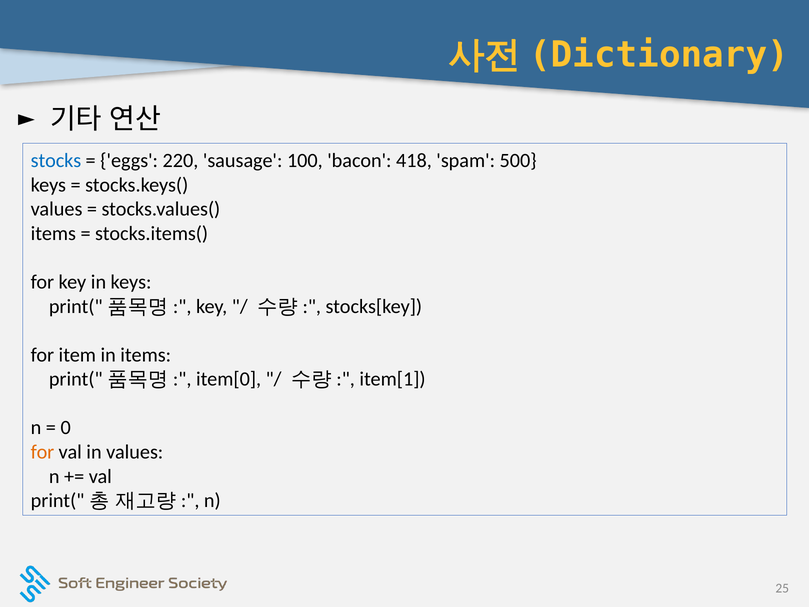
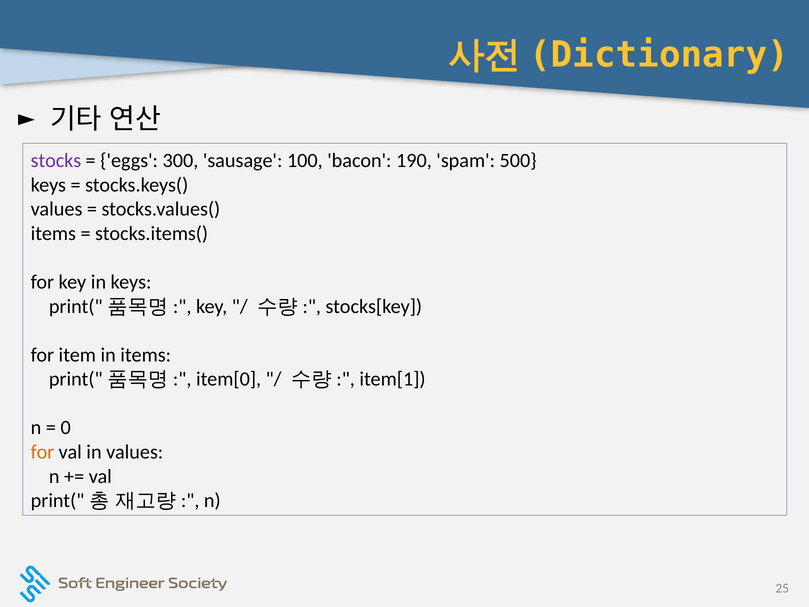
stocks colour: blue -> purple
220: 220 -> 300
418: 418 -> 190
